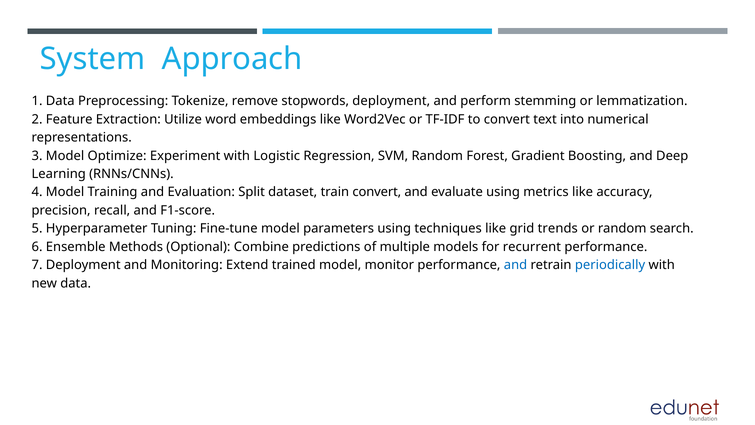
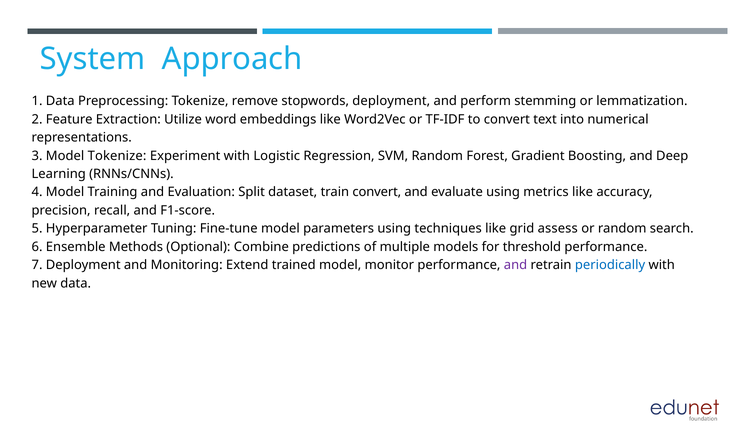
Model Optimize: Optimize -> Tokenize
trends: trends -> assess
recurrent: recurrent -> threshold
and at (516, 265) colour: blue -> purple
